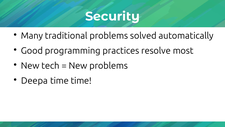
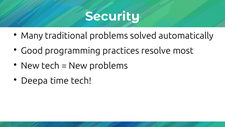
time time: time -> tech
